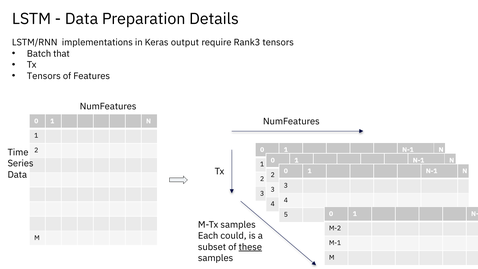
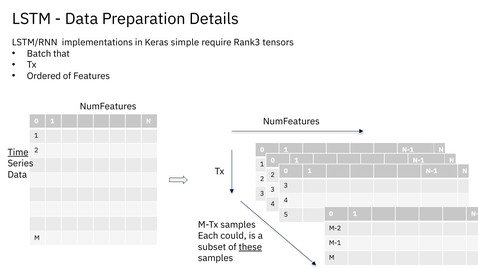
output: output -> simple
Tensors at (44, 76): Tensors -> Ordered
Time underline: none -> present
